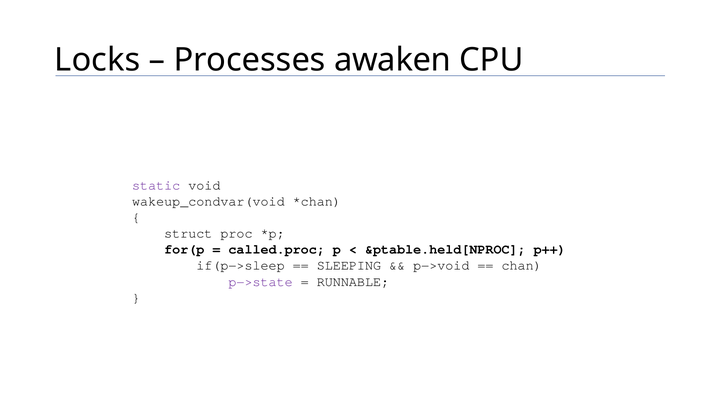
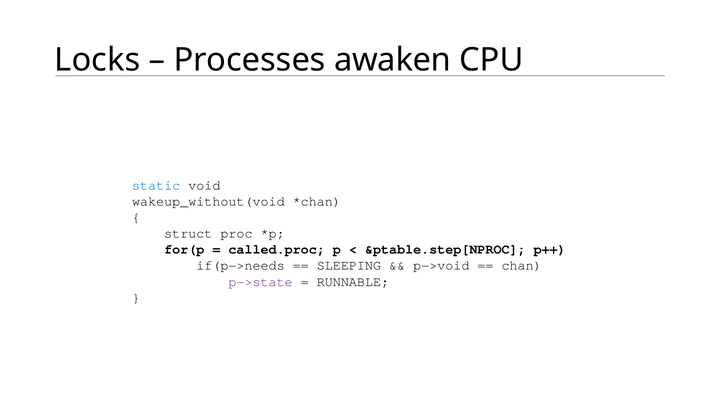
static colour: purple -> blue
wakeup_condvar(void: wakeup_condvar(void -> wakeup_without(void
&ptable.held[NPROC: &ptable.held[NPROC -> &ptable.step[NPROC
if(p−>sleep: if(p−>sleep -> if(p−>needs
